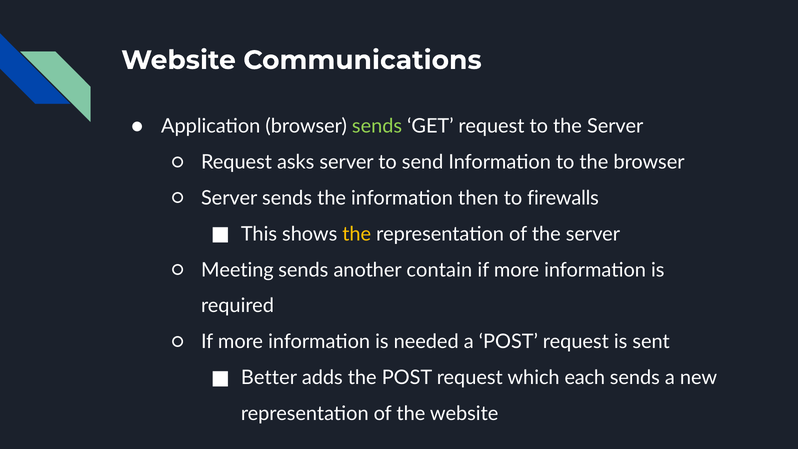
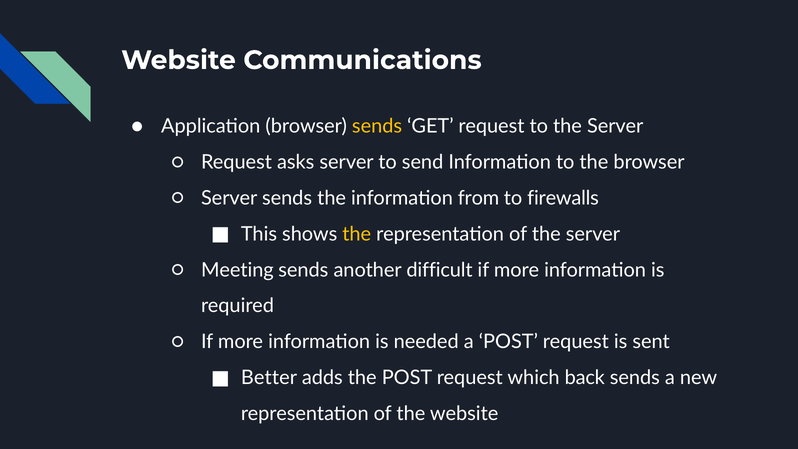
sends at (377, 126) colour: light green -> yellow
then: then -> from
contain: contain -> difficult
each: each -> back
